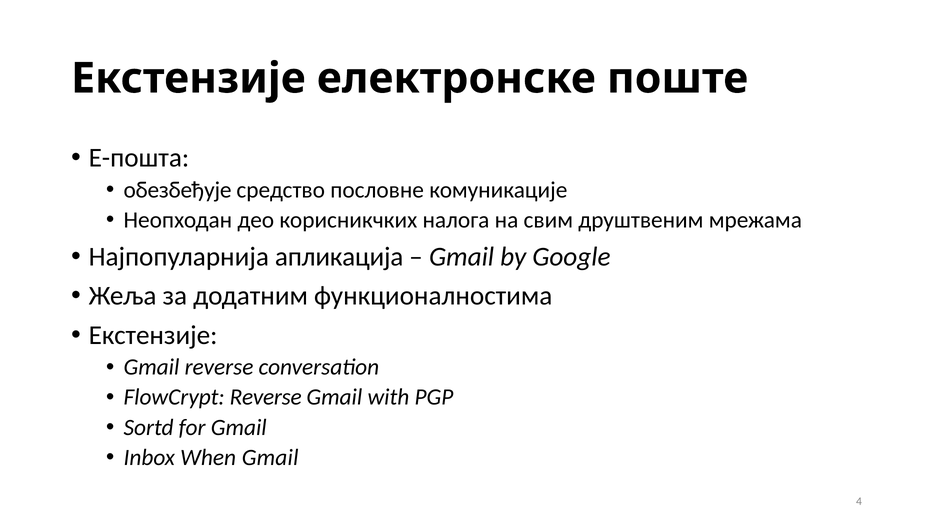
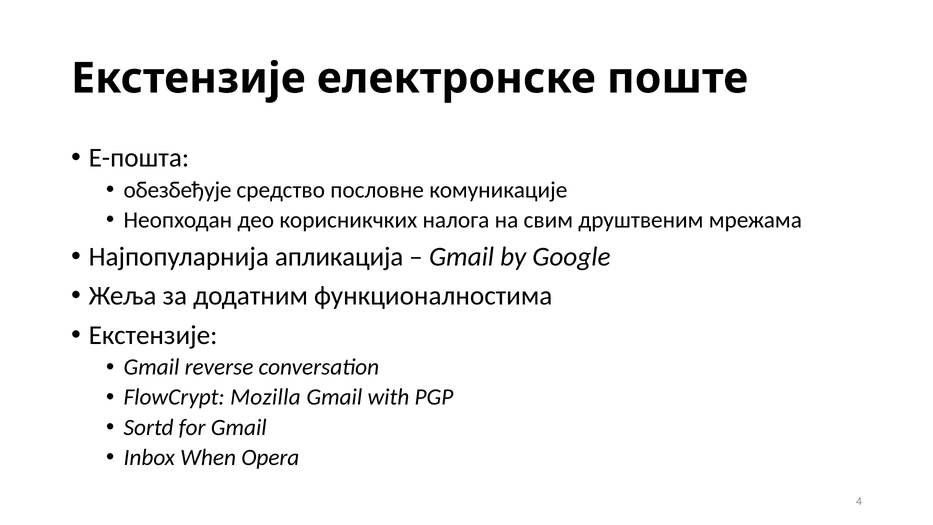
FlowCrypt Reverse: Reverse -> Mozilla
When Gmail: Gmail -> Opera
